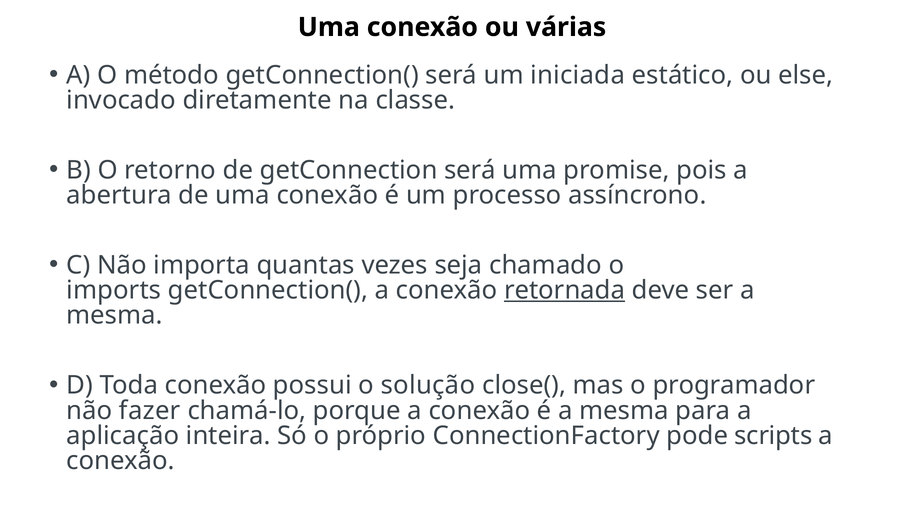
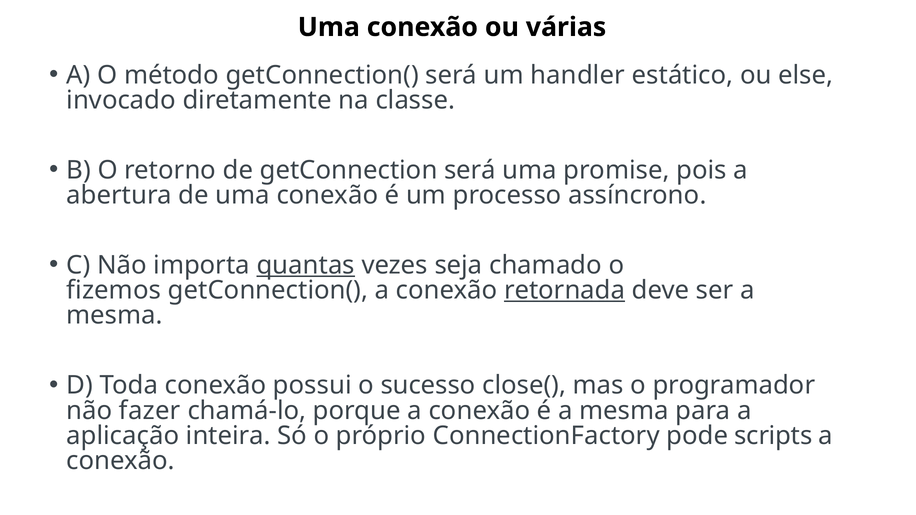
iniciada: iniciada -> handler
quantas underline: none -> present
imports: imports -> fizemos
solução: solução -> sucesso
